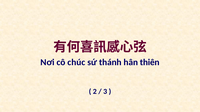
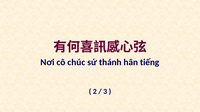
thiên: thiên -> tiếng
